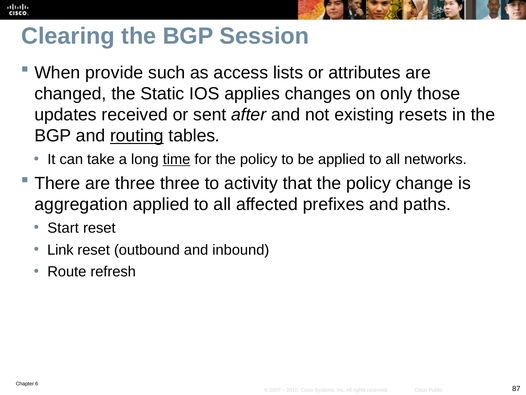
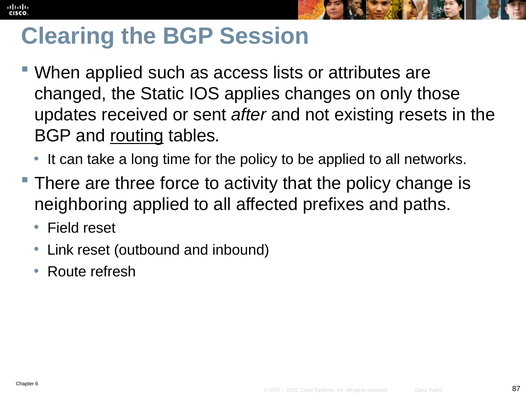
When provide: provide -> applied
time underline: present -> none
three three: three -> force
aggregation: aggregation -> neighboring
Start: Start -> Field
